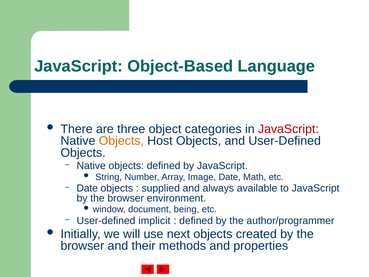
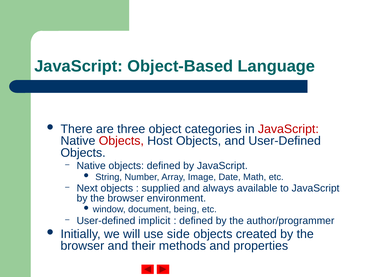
Objects at (121, 141) colour: orange -> red
Date at (87, 188): Date -> Next
next: next -> side
